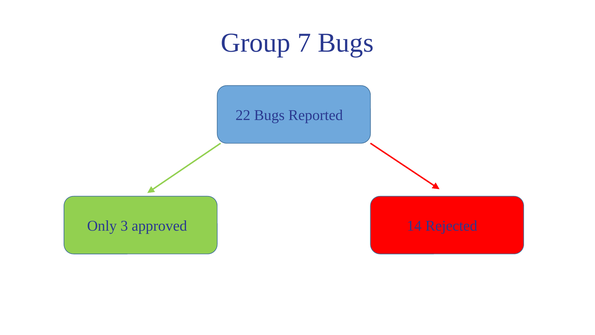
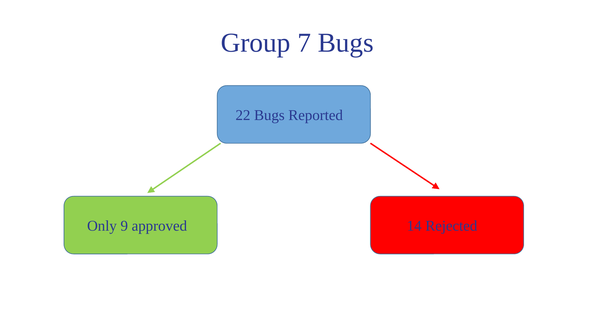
3: 3 -> 9
